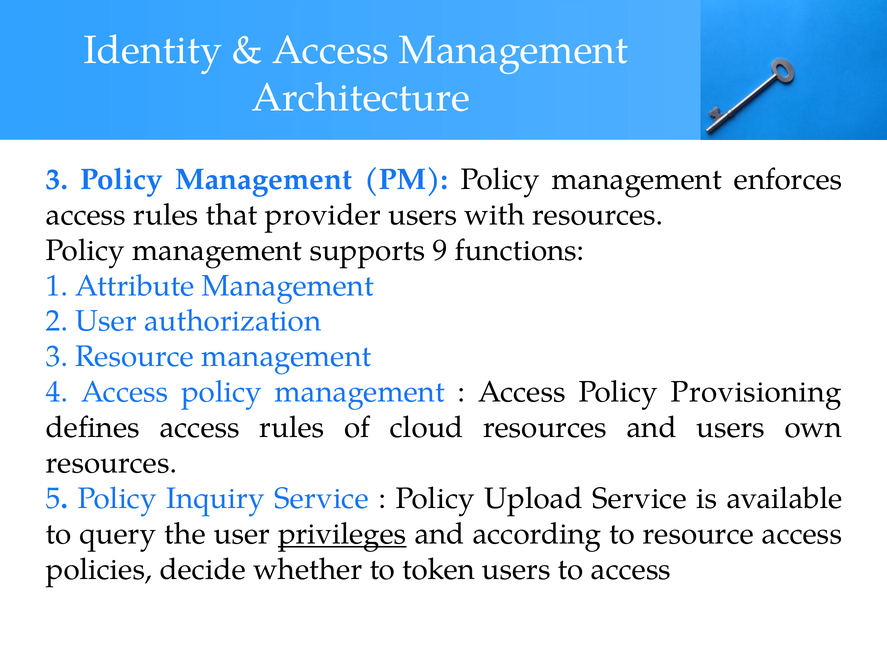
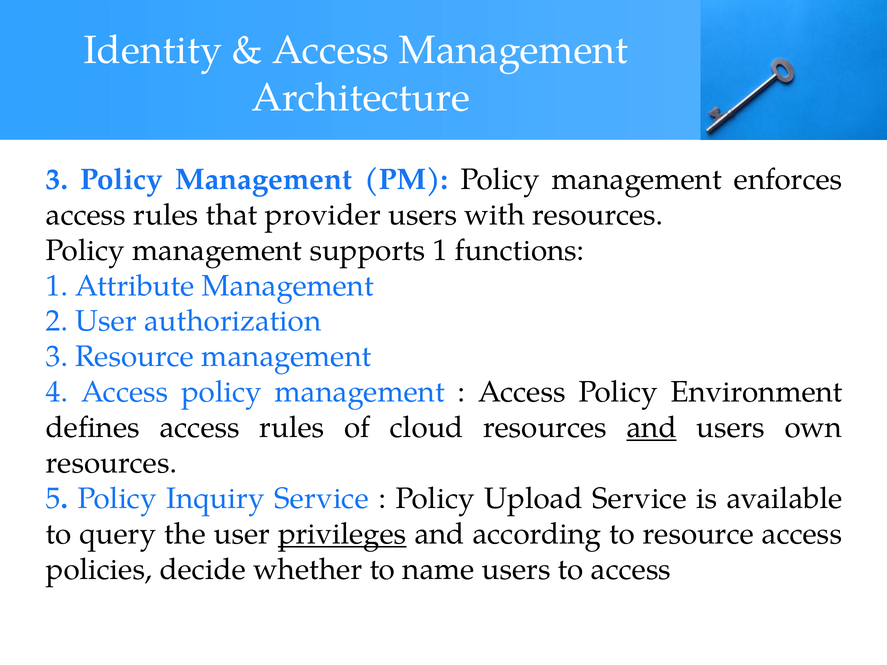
supports 9: 9 -> 1
Provisioning: Provisioning -> Environment
and at (652, 428) underline: none -> present
token: token -> name
